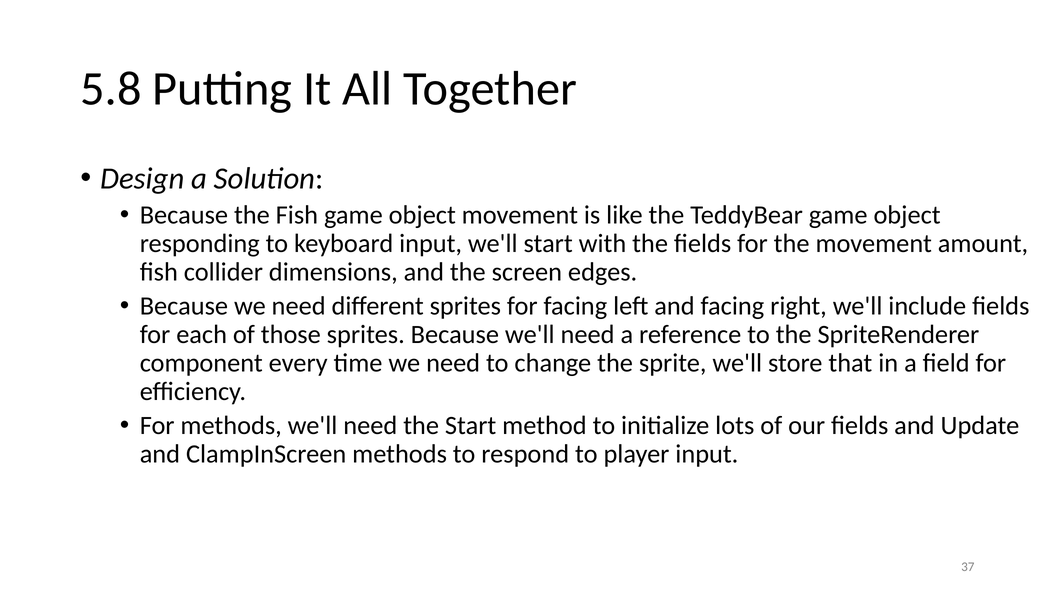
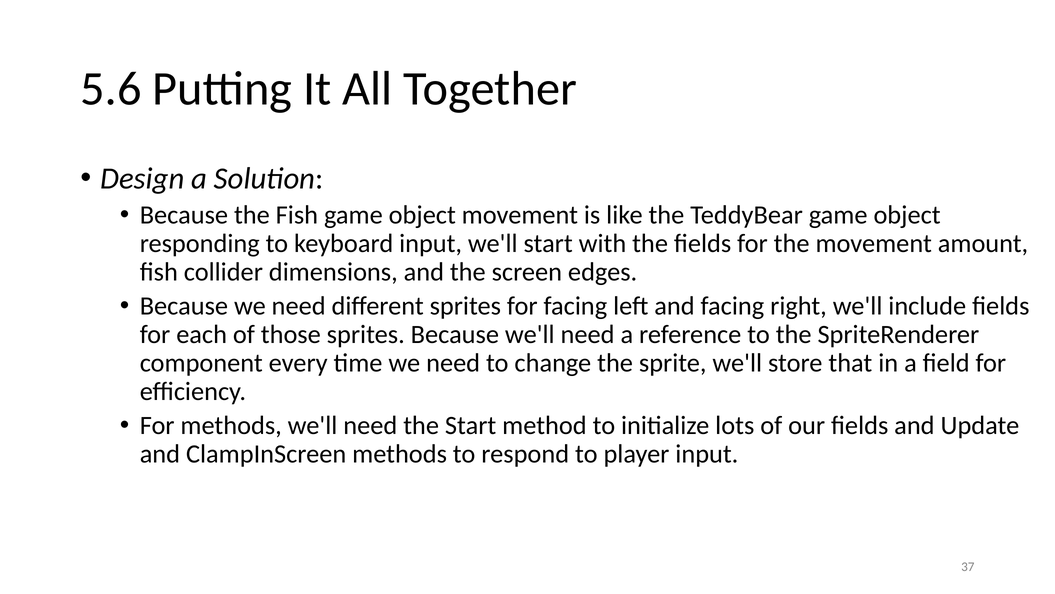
5.8: 5.8 -> 5.6
